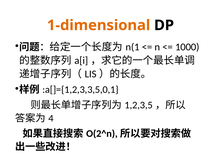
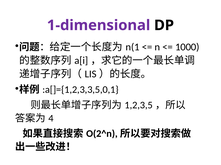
1-dimensional colour: orange -> purple
